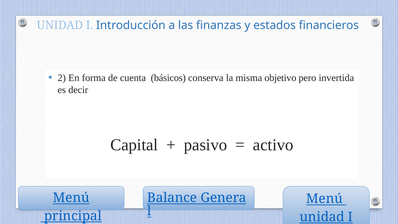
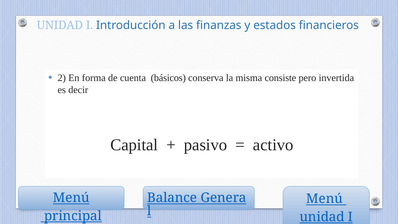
objetivo: objetivo -> consiste
